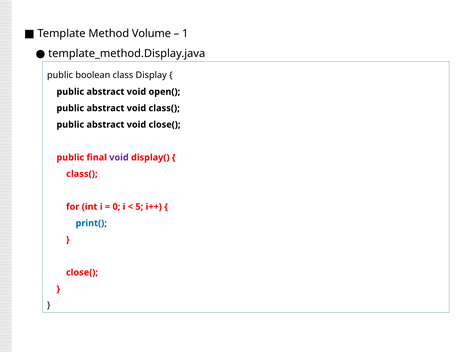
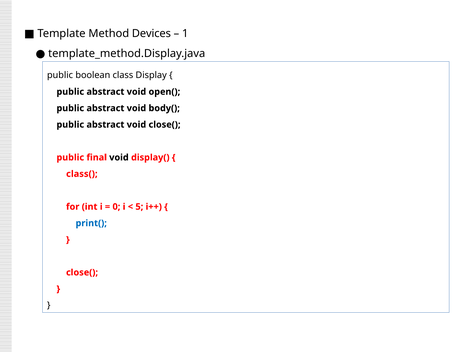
Volume: Volume -> Devices
void class(: class( -> body(
void at (119, 157) colour: purple -> black
